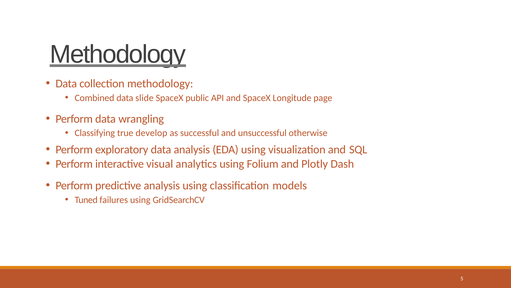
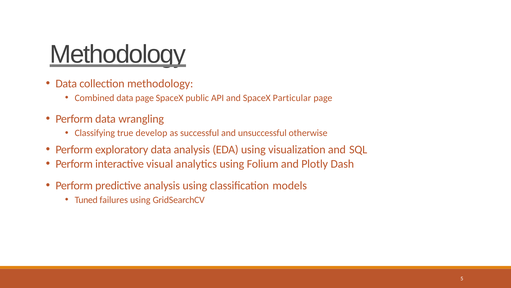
data slide: slide -> page
Longitude: Longitude -> Particular
